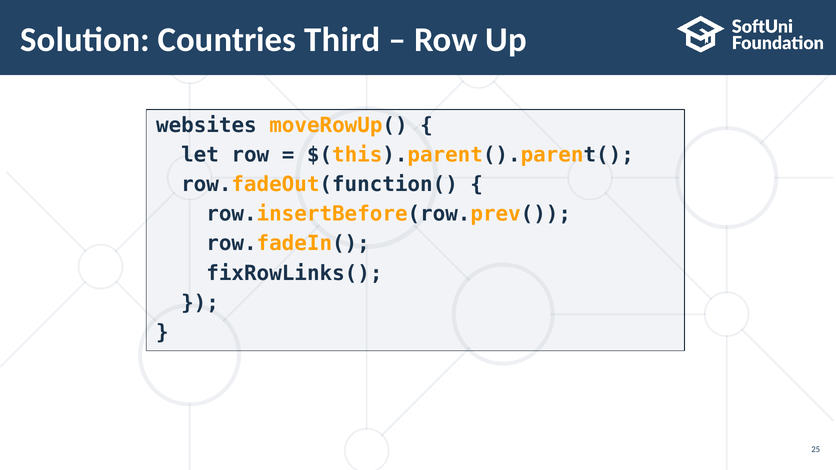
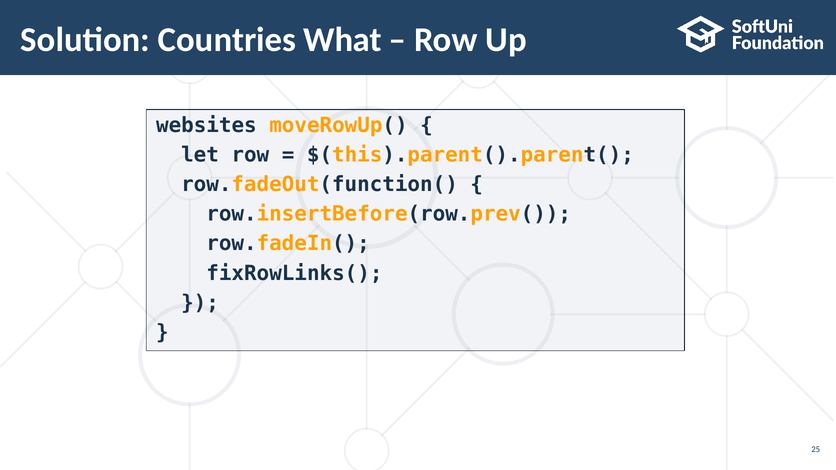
Third: Third -> What
